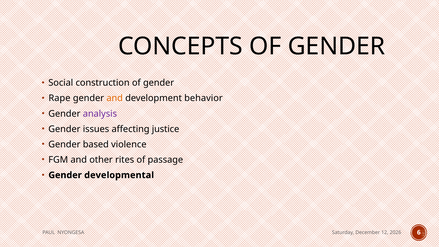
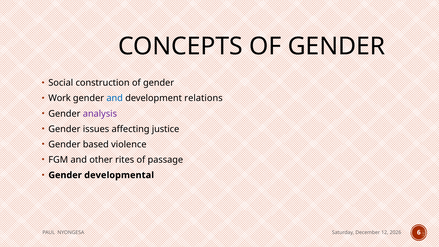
Rape: Rape -> Work
and at (115, 98) colour: orange -> blue
behavior: behavior -> relations
